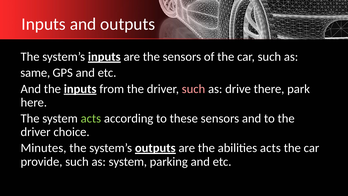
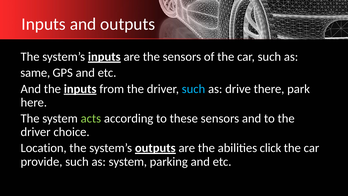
such at (193, 89) colour: pink -> light blue
Minutes: Minutes -> Location
abilities acts: acts -> click
